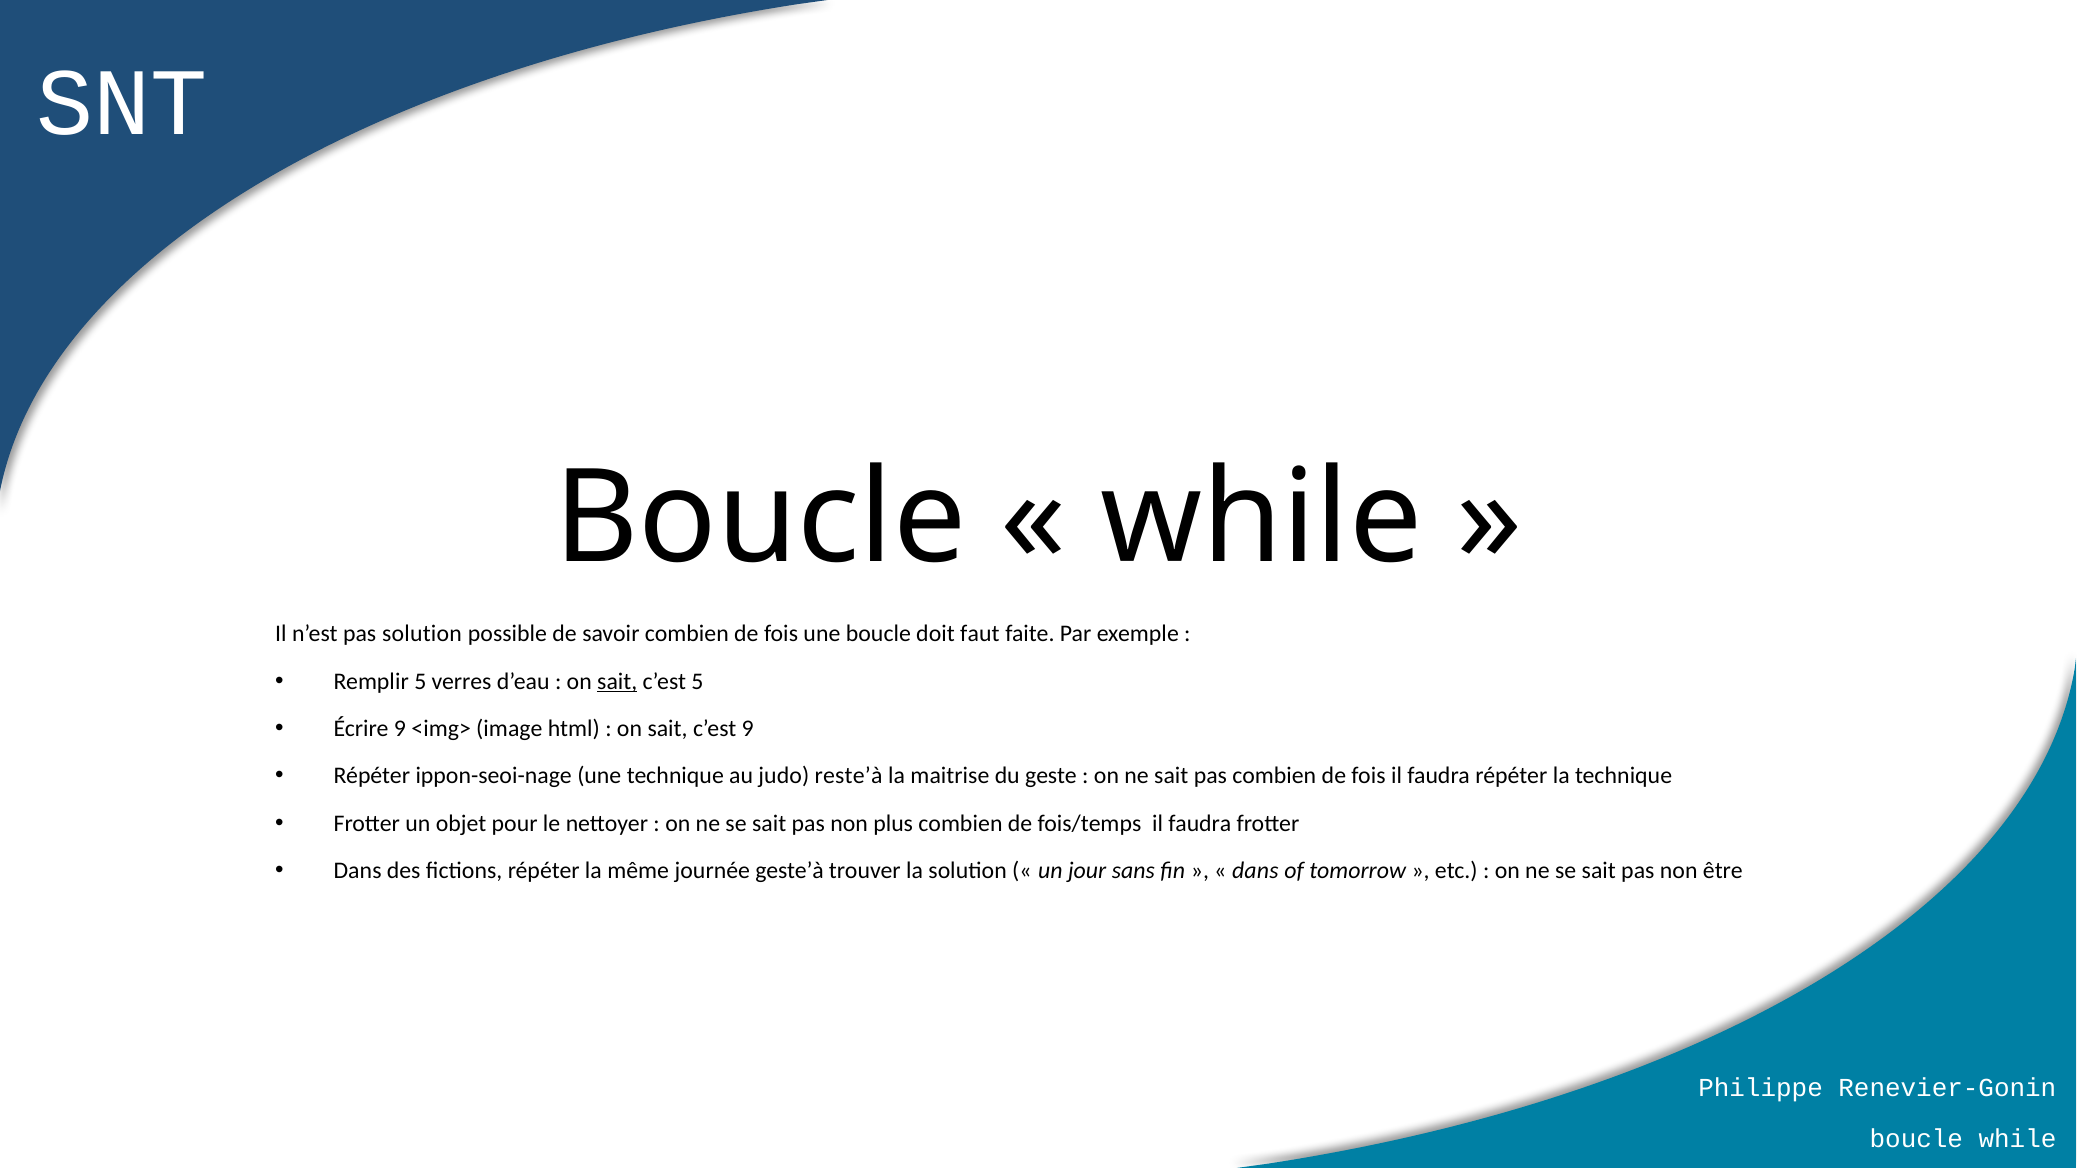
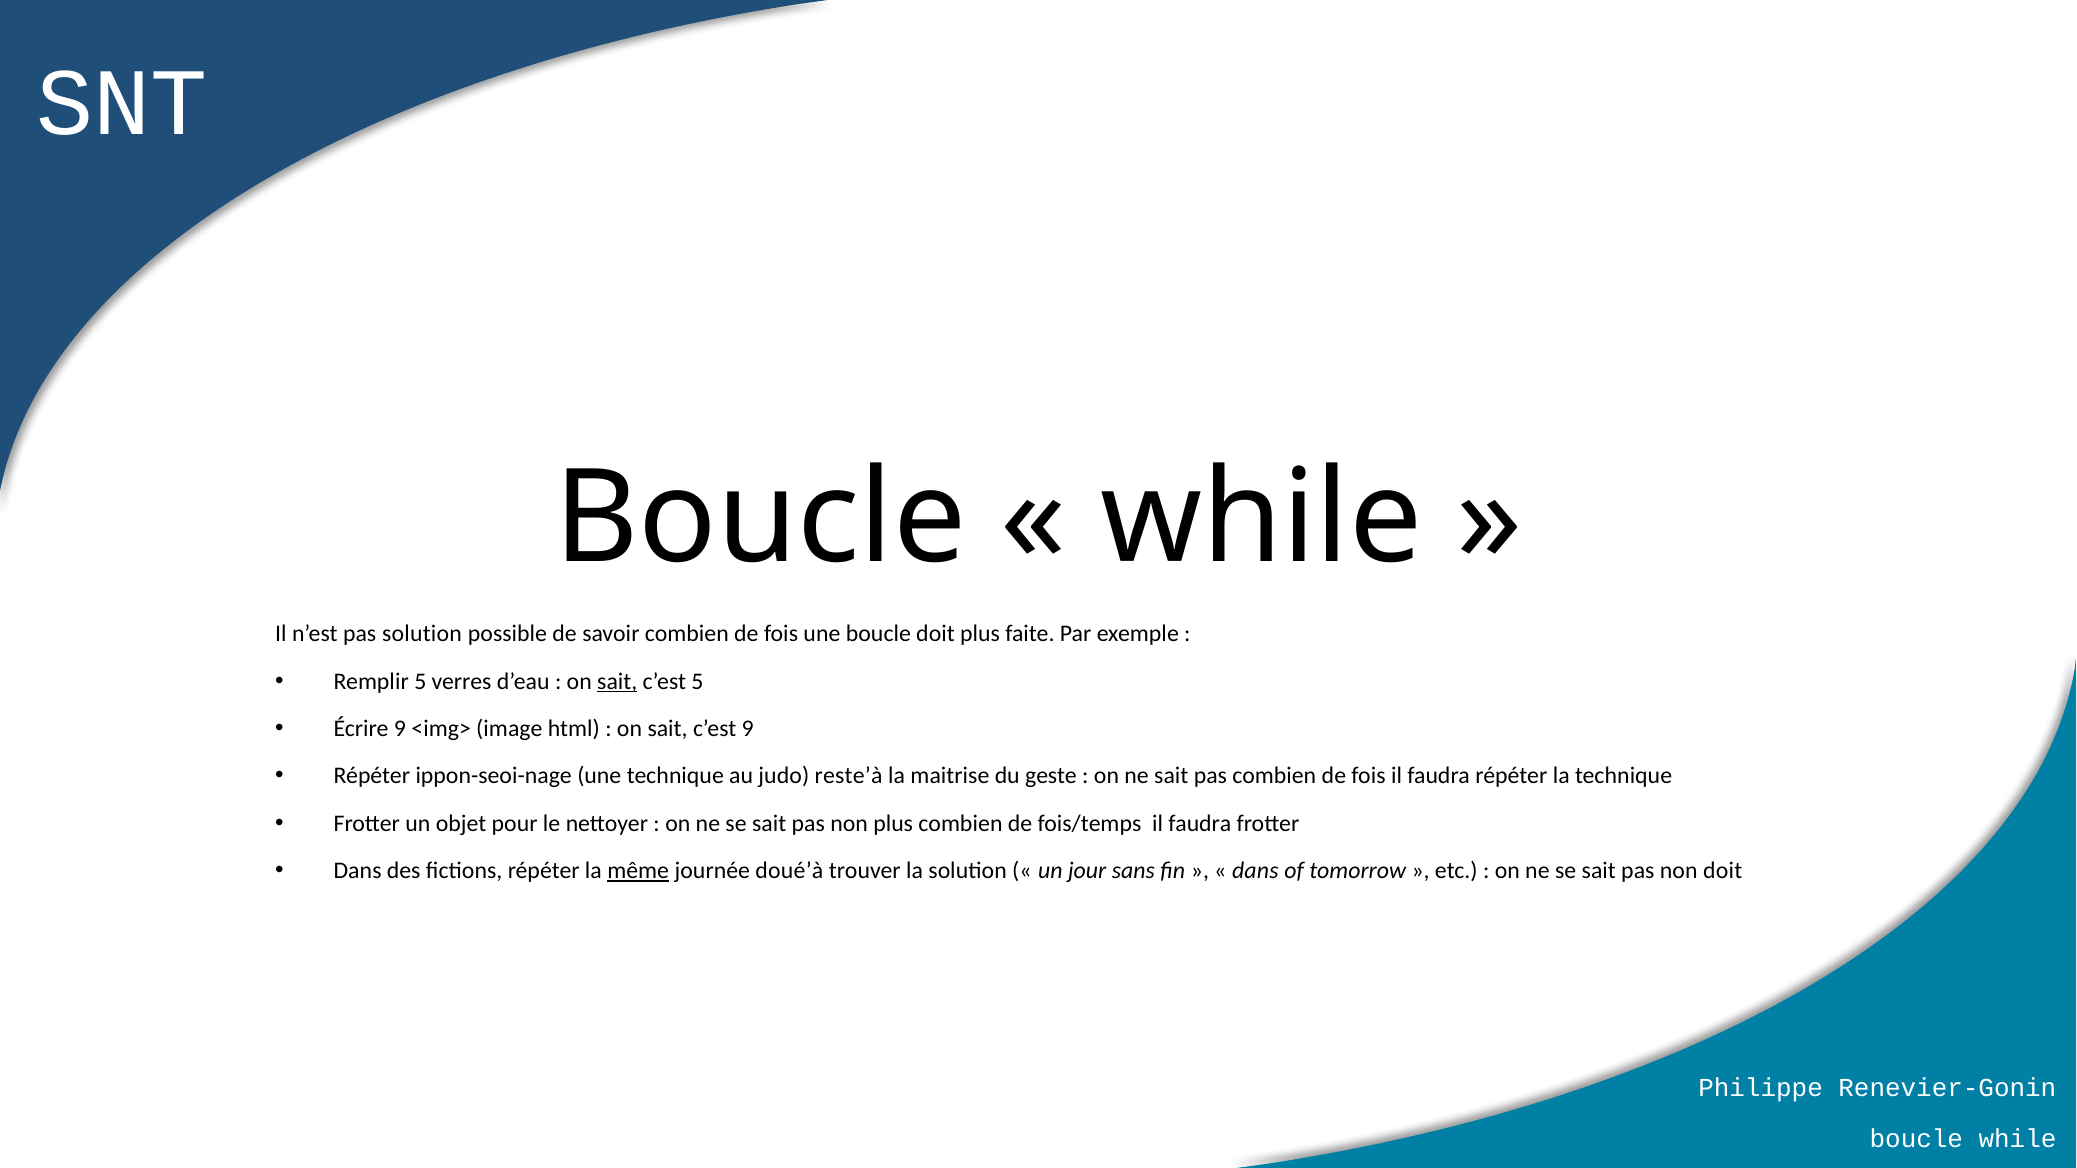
doit faut: faut -> plus
même underline: none -> present
geste’à: geste’à -> doué’à
non être: être -> doit
